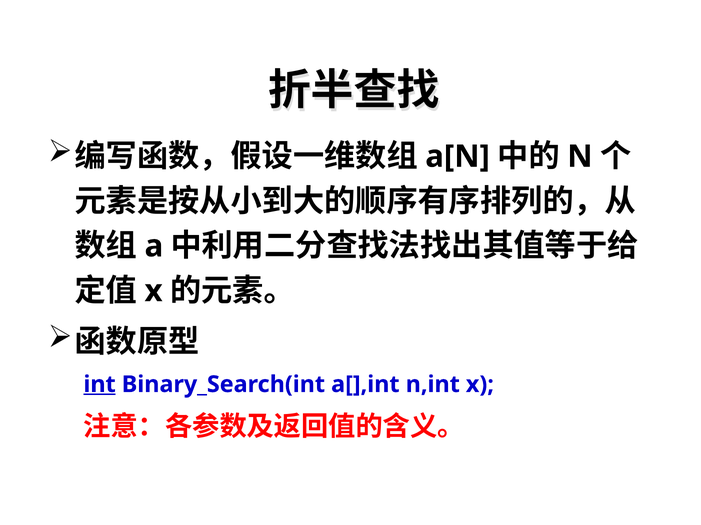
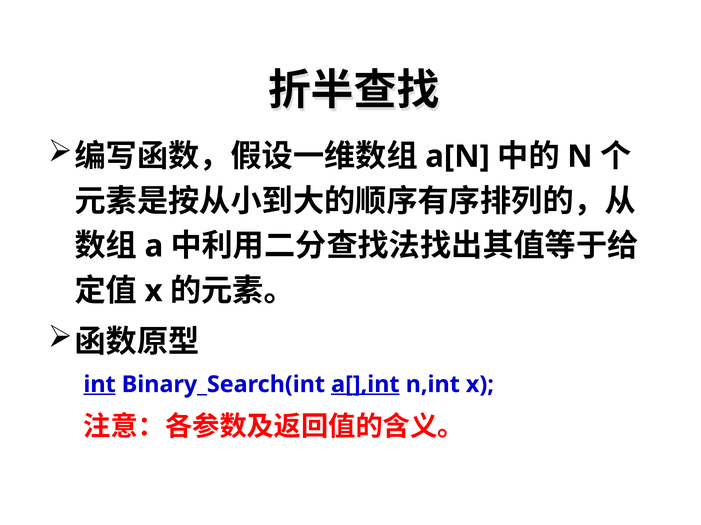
a[],int underline: none -> present
